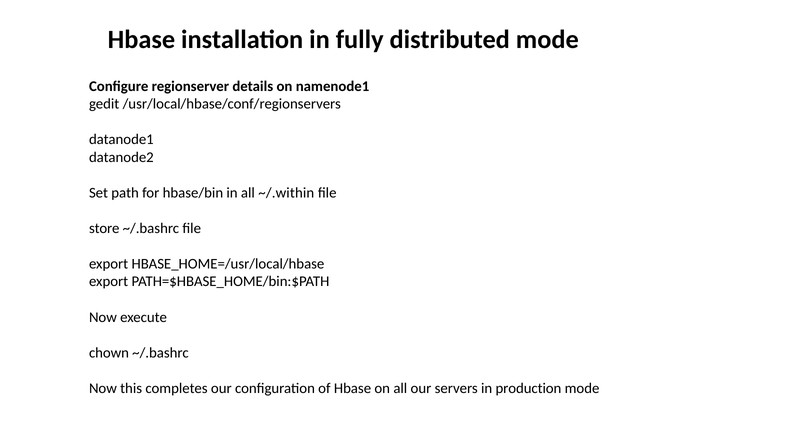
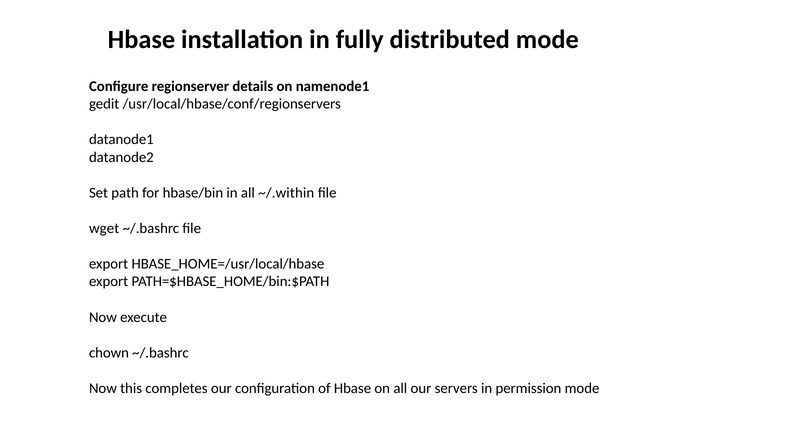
store: store -> wget
production: production -> permission
